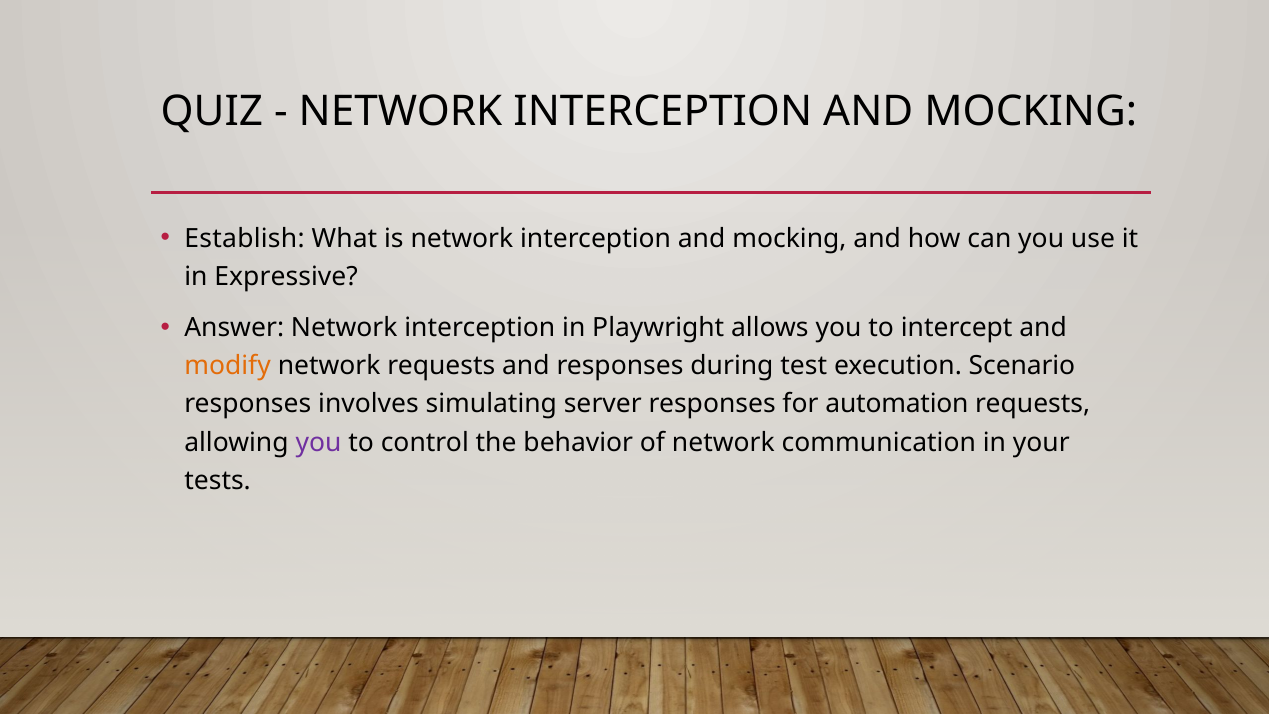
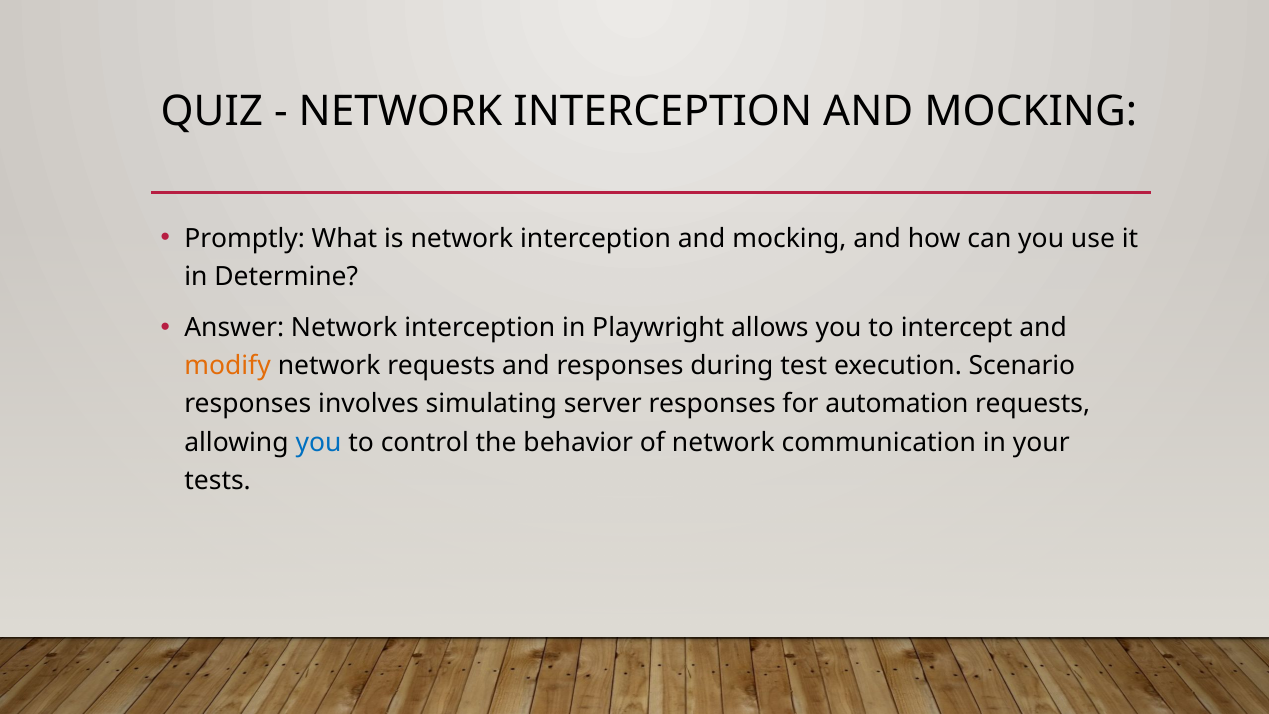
Establish: Establish -> Promptly
Expressive: Expressive -> Determine
you at (319, 442) colour: purple -> blue
